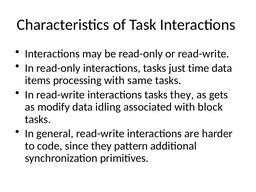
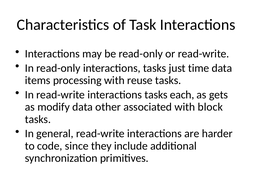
same: same -> reuse
tasks they: they -> each
idling: idling -> other
pattern: pattern -> include
